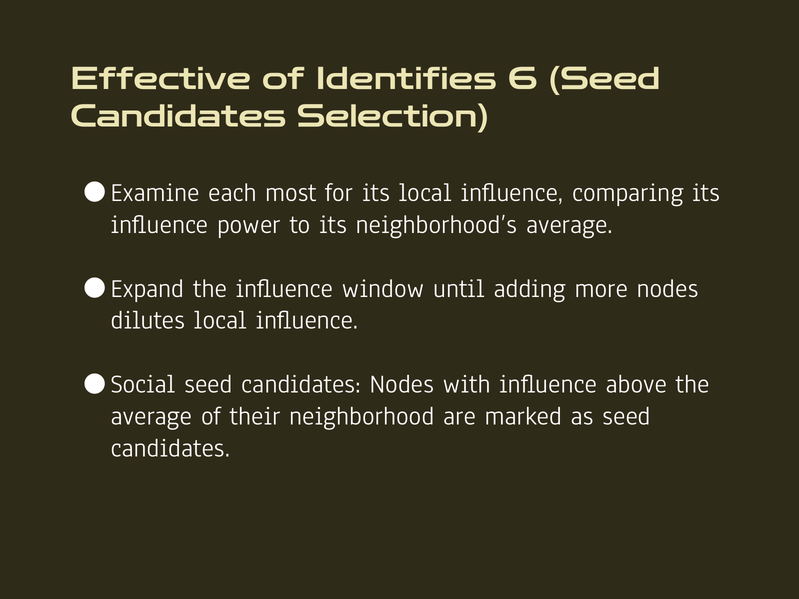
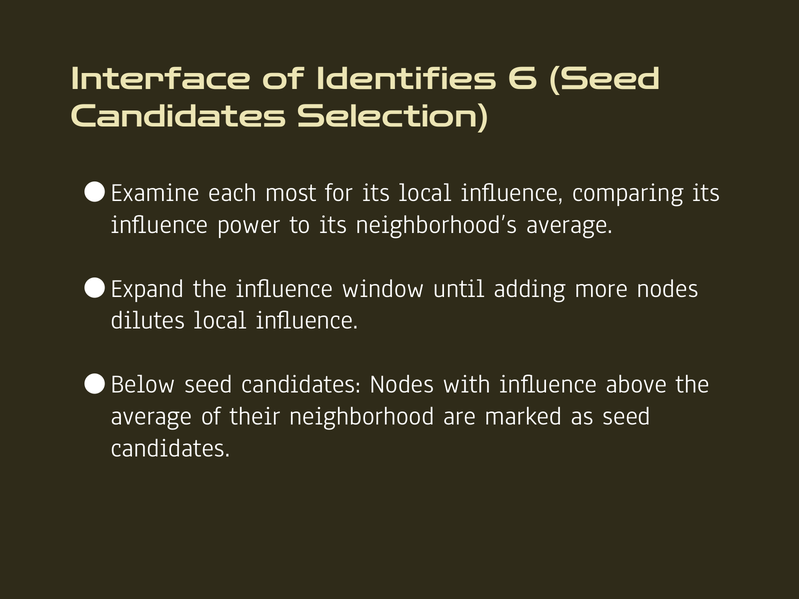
Effective: Effective -> Interface
Social: Social -> Below
